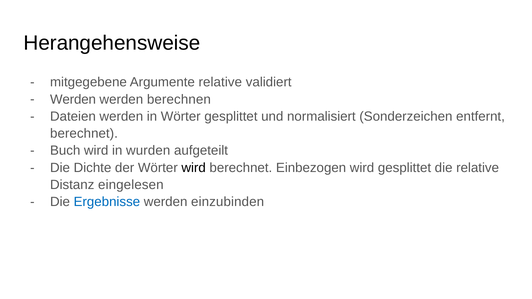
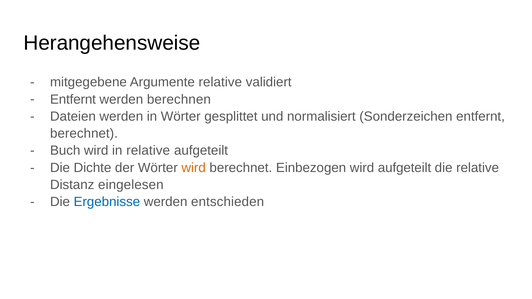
Werden at (73, 99): Werden -> Entfernt
in wurden: wurden -> relative
wird at (194, 168) colour: black -> orange
wird gesplittet: gesplittet -> aufgeteilt
einzubinden: einzubinden -> entschieden
